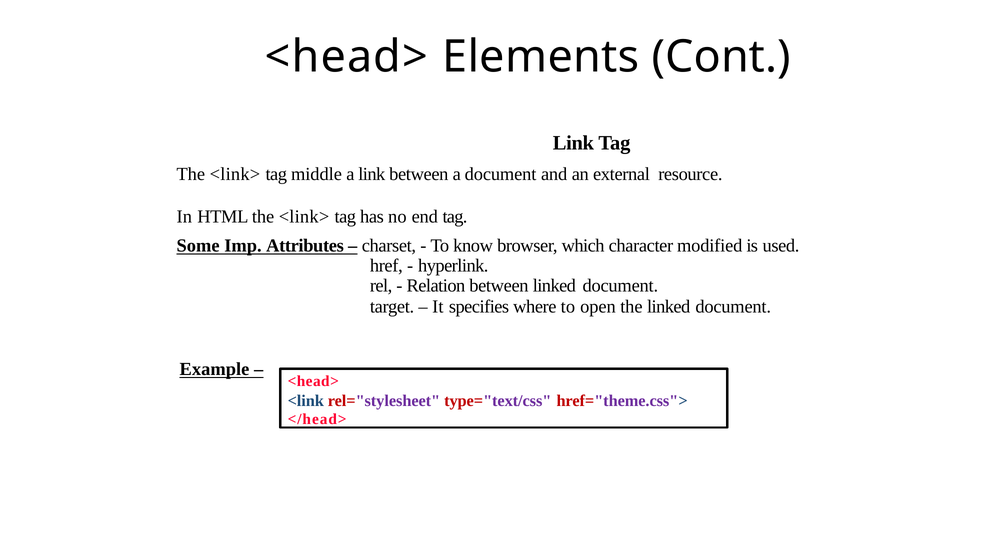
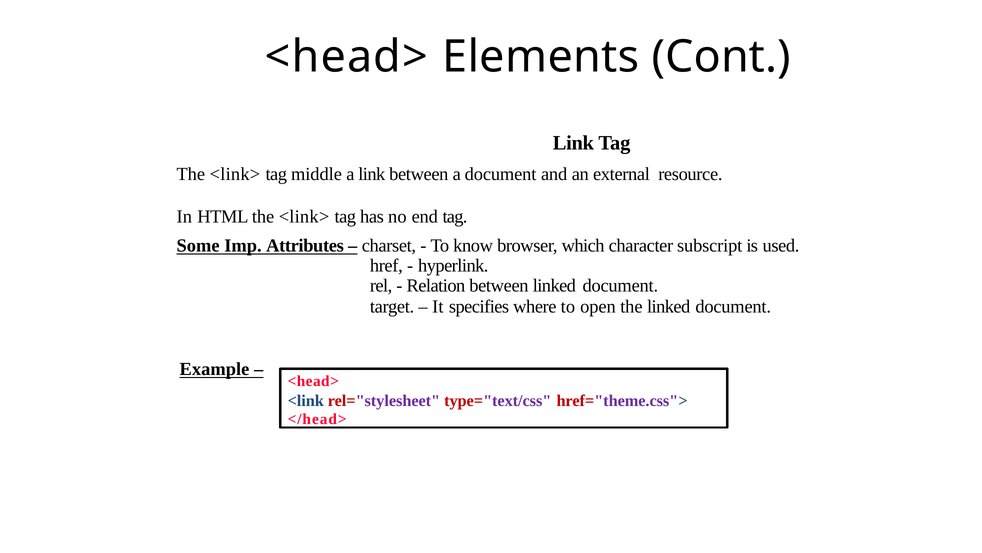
modified: modified -> subscript
